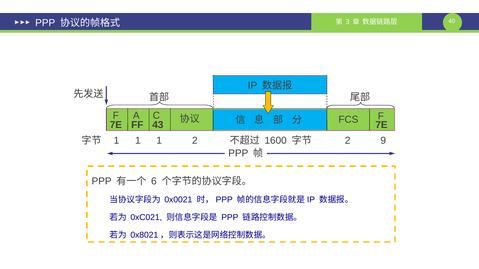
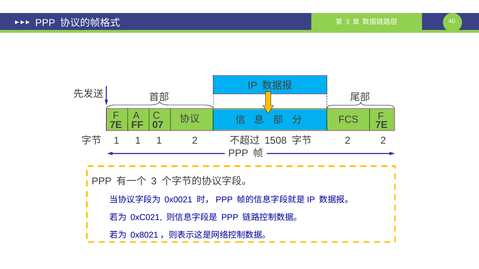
43: 43 -> 07
9 at (383, 141): 9 -> 2
1600: 1600 -> 1508
6 at (154, 181): 6 -> 3
